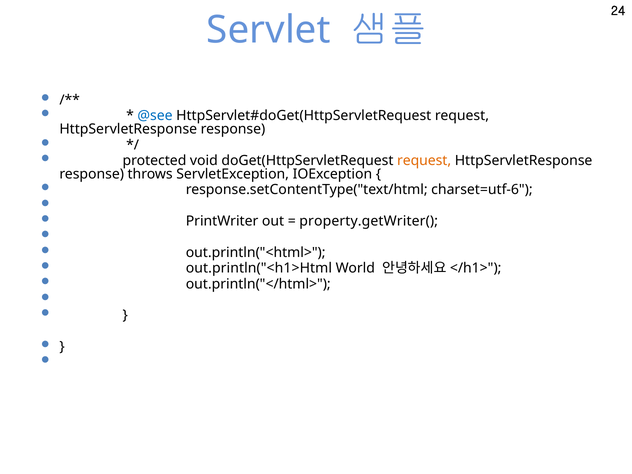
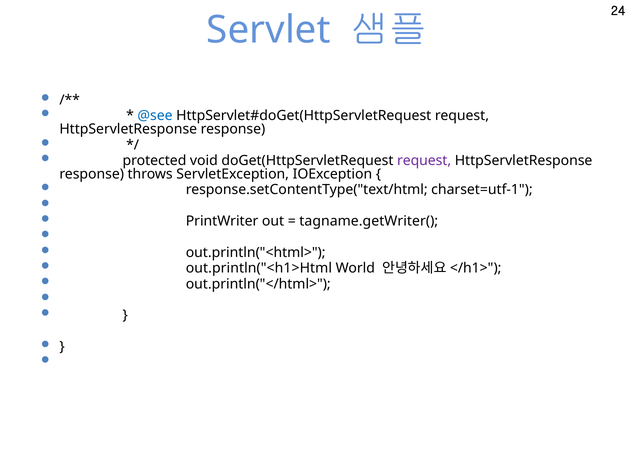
request at (424, 161) colour: orange -> purple
charset=utf-6: charset=utf-6 -> charset=utf-1
property.getWriter(: property.getWriter( -> tagname.getWriter(
